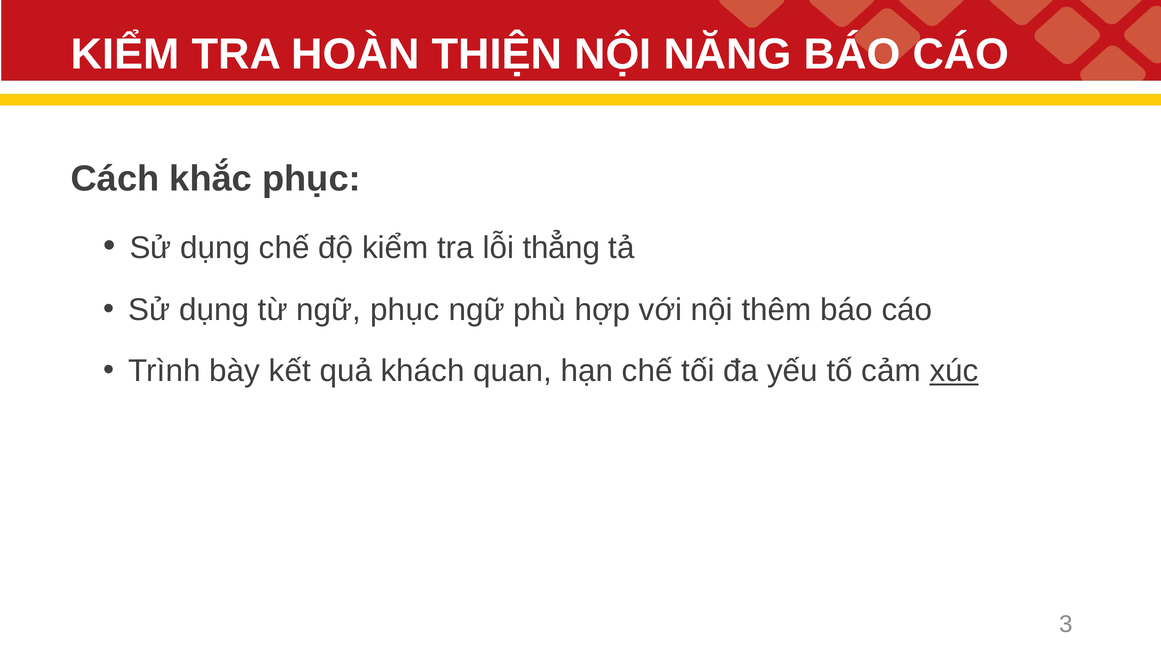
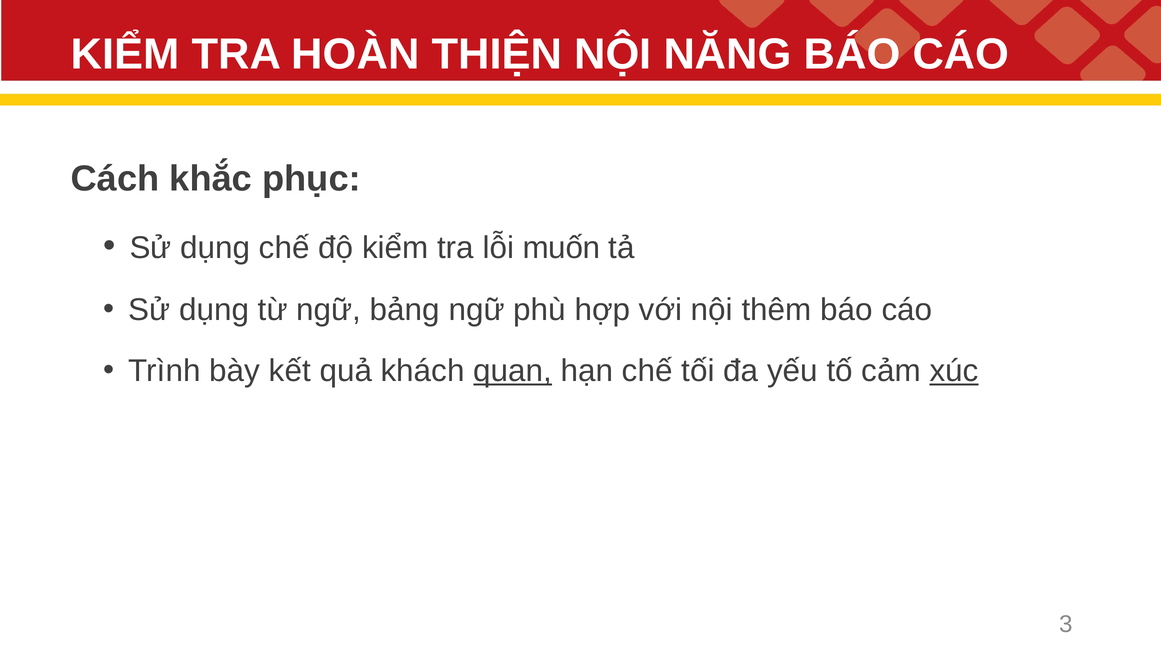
thẳng: thẳng -> muốn
ngữ phục: phục -> bảng
quan underline: none -> present
